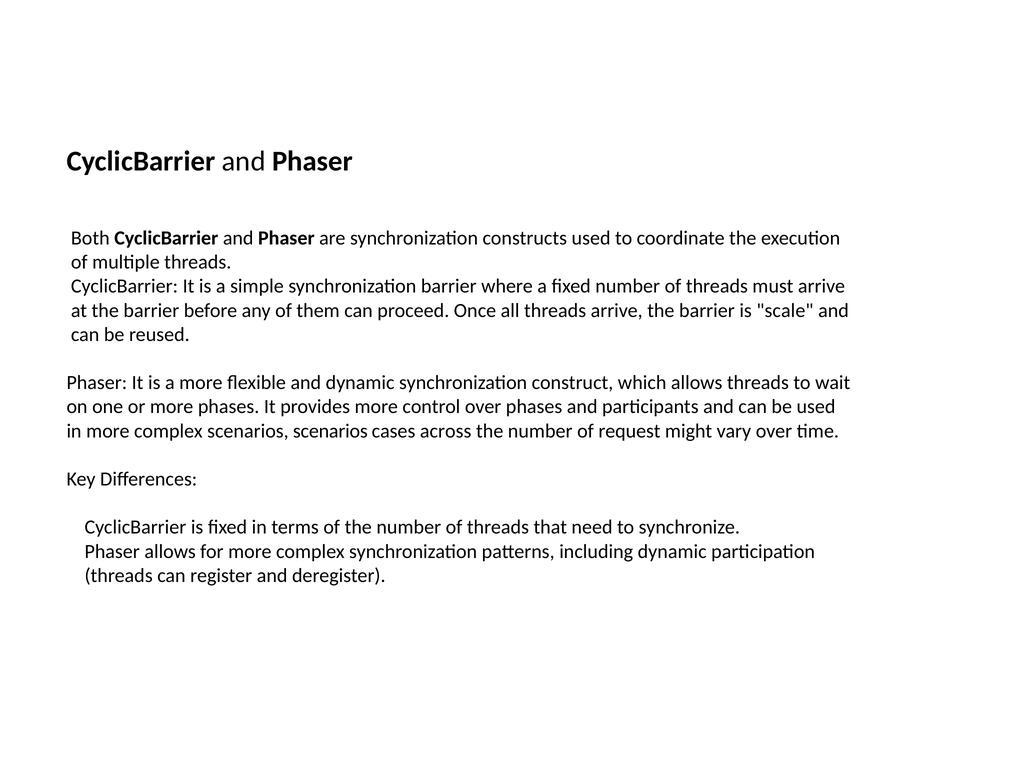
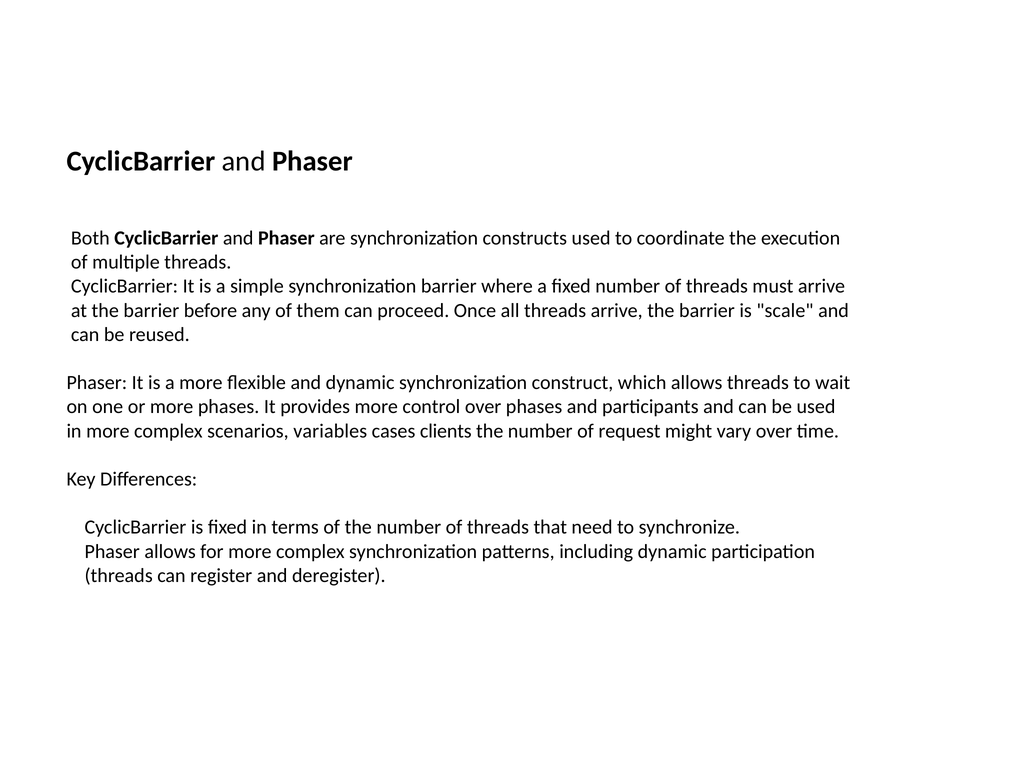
scenarios scenarios: scenarios -> variables
across: across -> clients
